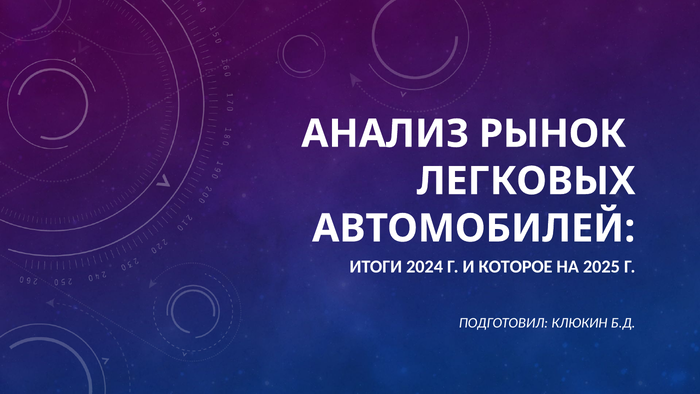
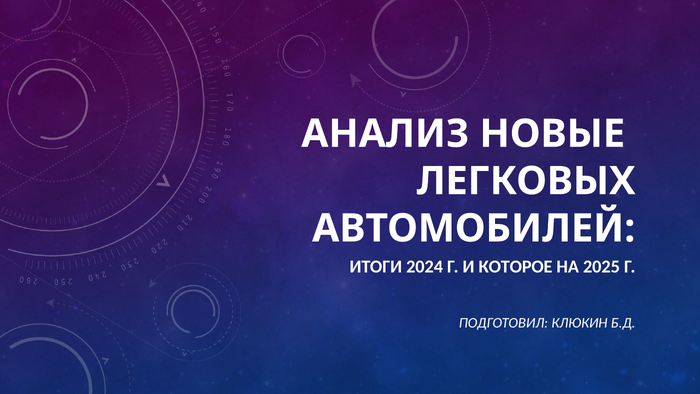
РЫНОК: РЫНОК -> НОВЫЕ
